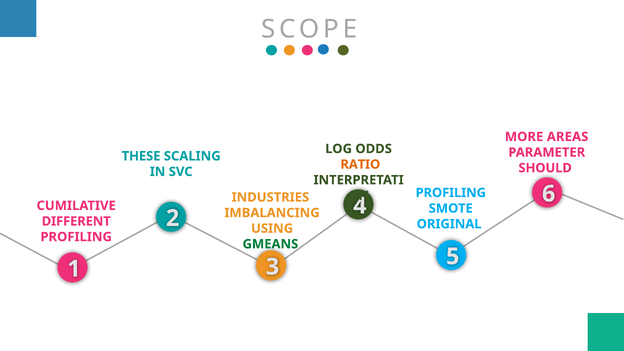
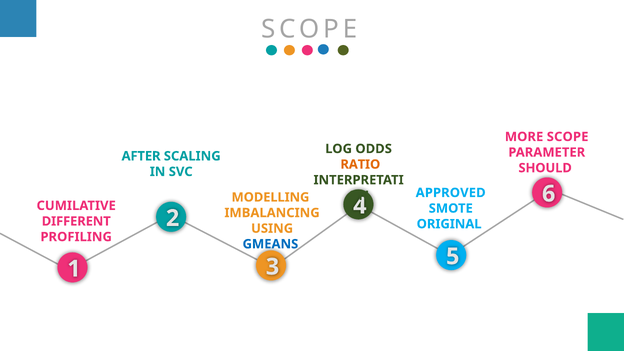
MORE AREAS: AREAS -> SCOPE
THESE: THESE -> AFTER
PROFILING at (451, 193): PROFILING -> APPROVED
INDUSTRIES: INDUSTRIES -> MODELLING
GMEANS colour: green -> blue
